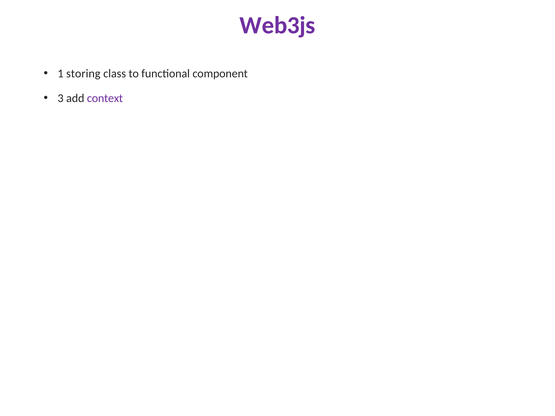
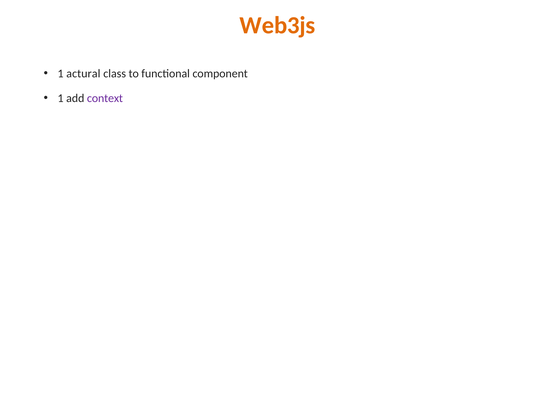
Web3js colour: purple -> orange
storing: storing -> actural
3 at (61, 98): 3 -> 1
